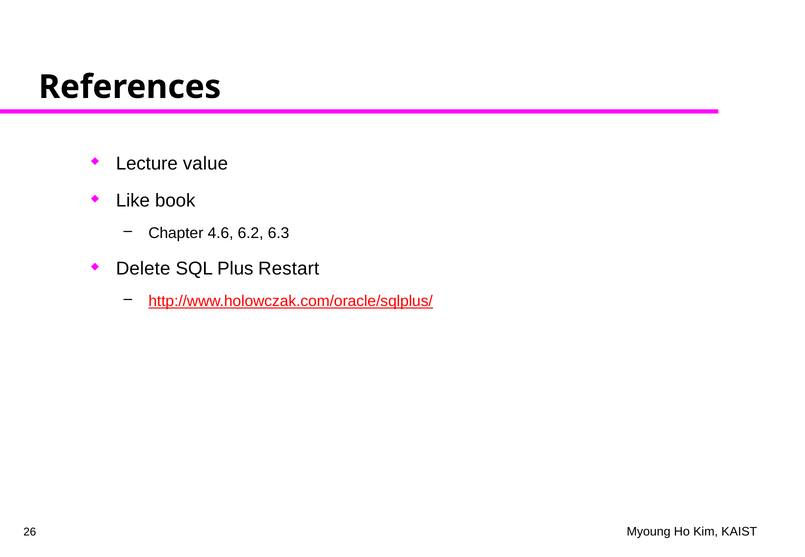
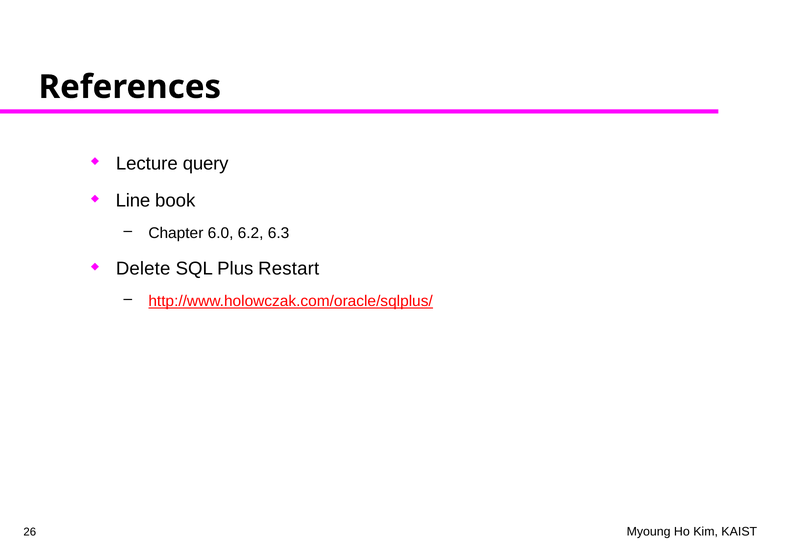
value: value -> query
Like: Like -> Line
4.6: 4.6 -> 6.0
